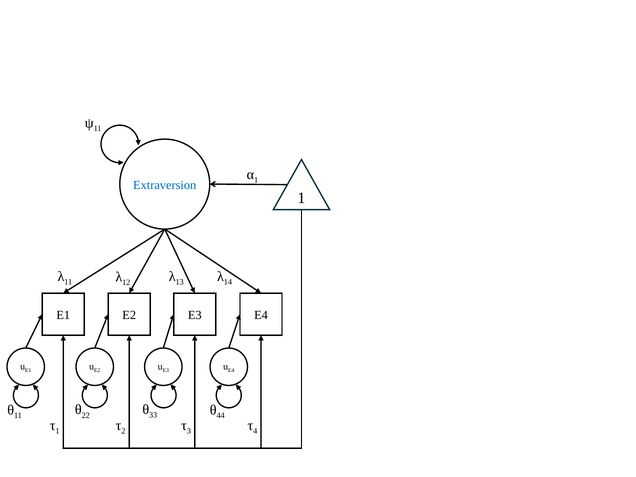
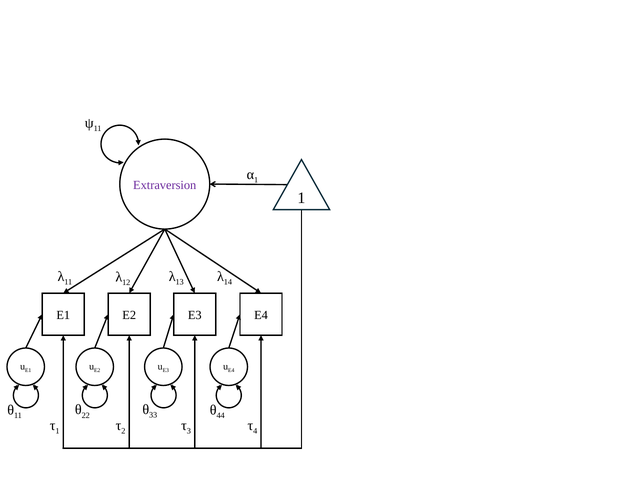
Extraversion colour: blue -> purple
